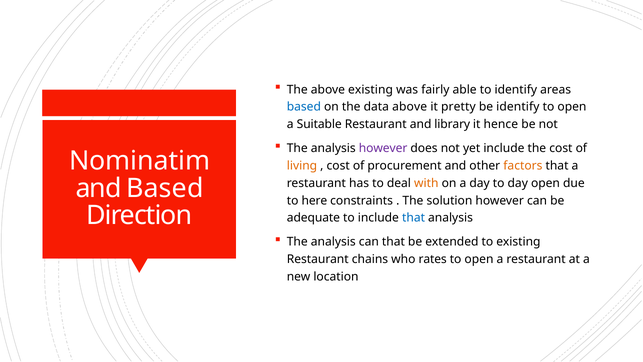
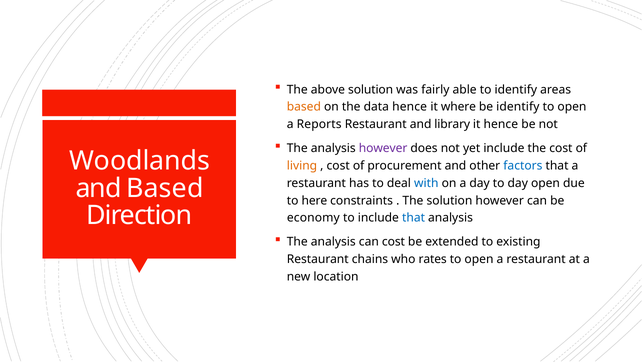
above existing: existing -> solution
based at (304, 107) colour: blue -> orange
data above: above -> hence
pretty: pretty -> where
Suitable: Suitable -> Reports
Nominatim: Nominatim -> Woodlands
factors colour: orange -> blue
with colour: orange -> blue
adequate: adequate -> economy
can that: that -> cost
